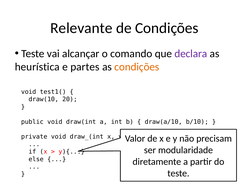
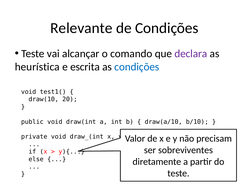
partes: partes -> escrita
condições at (137, 67) colour: orange -> blue
modularidade: modularidade -> sobreviventes
